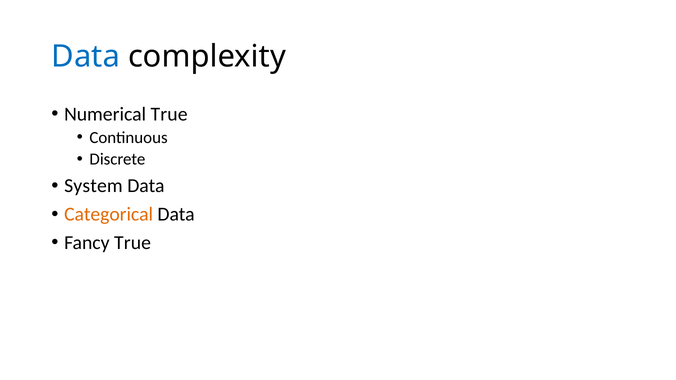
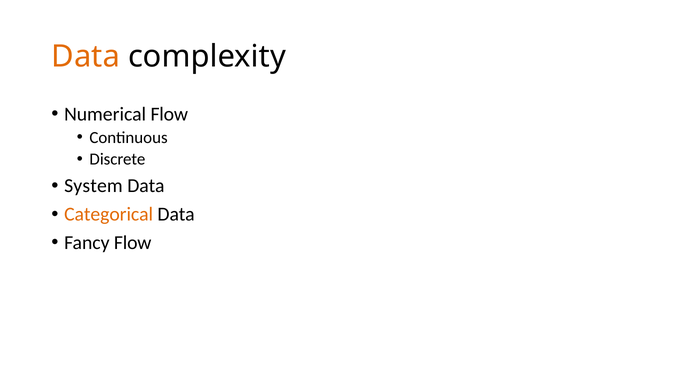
Data at (86, 57) colour: blue -> orange
Numerical True: True -> Flow
Fancy True: True -> Flow
